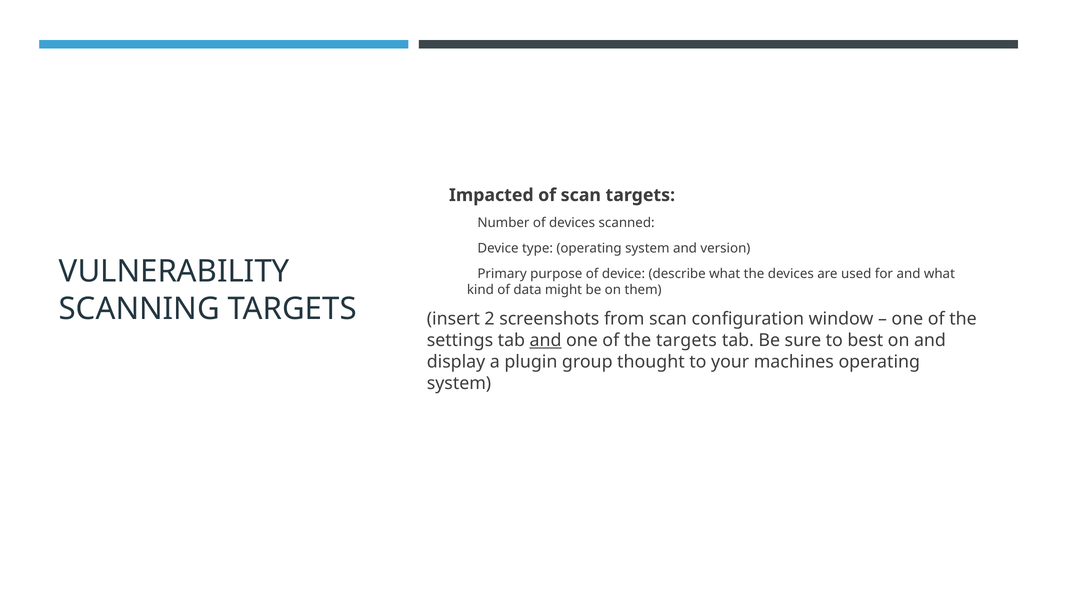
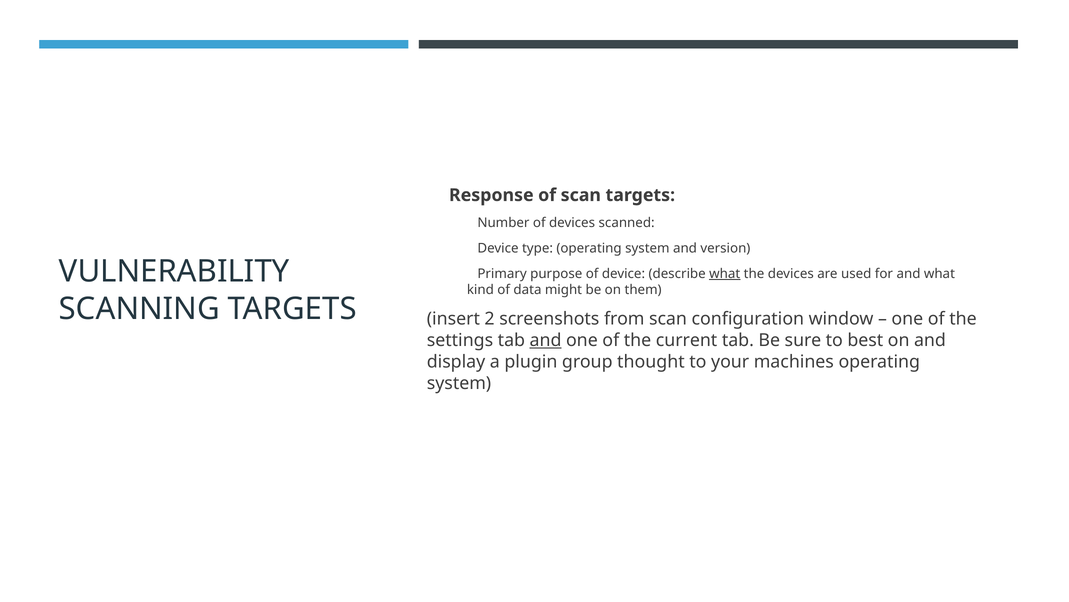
Impacted: Impacted -> Response
what at (725, 273) underline: none -> present
the targets: targets -> current
